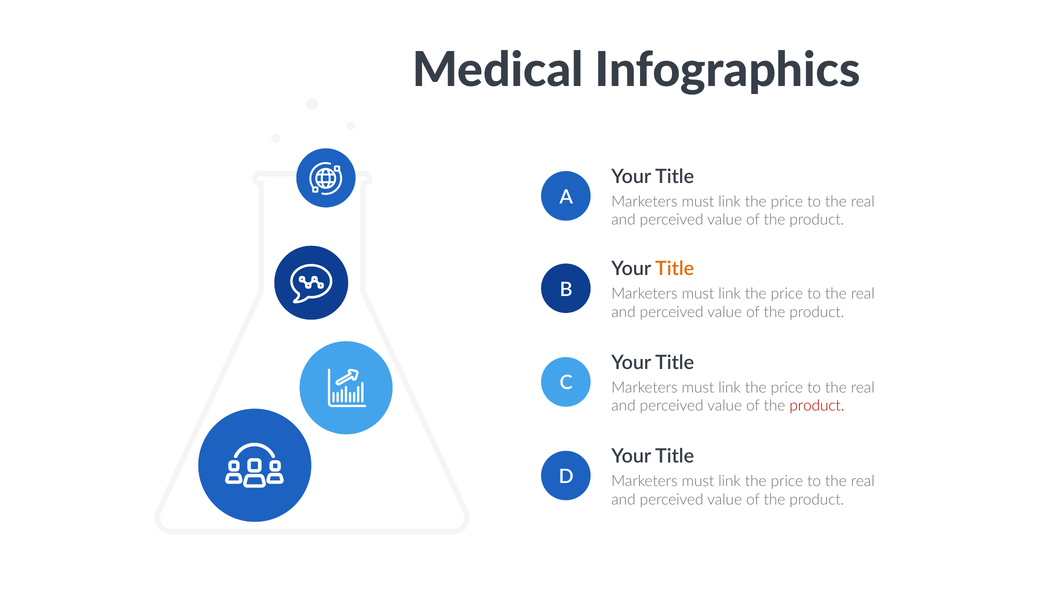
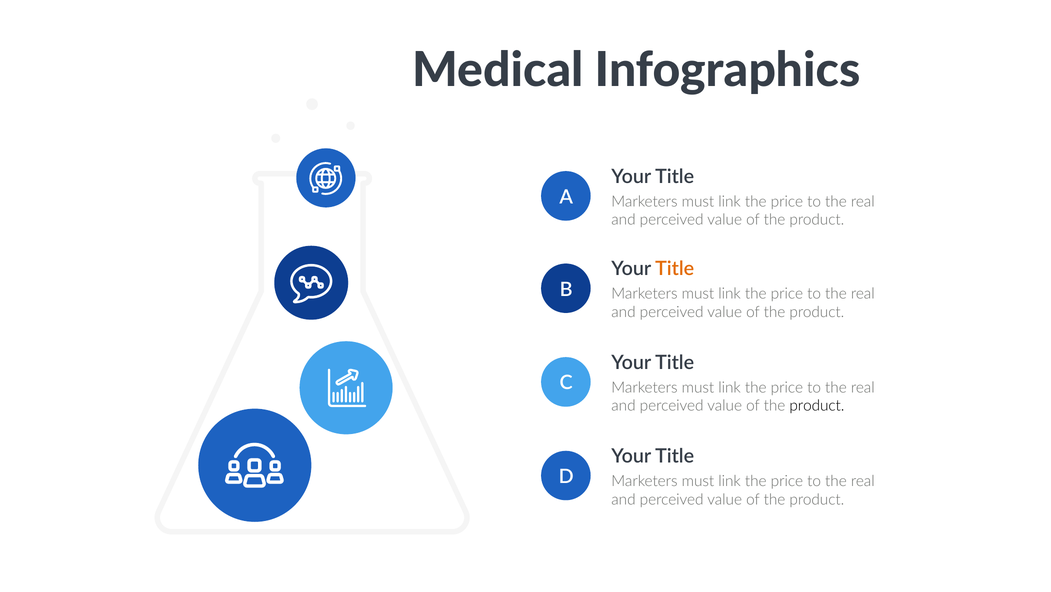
product at (817, 405) colour: red -> black
